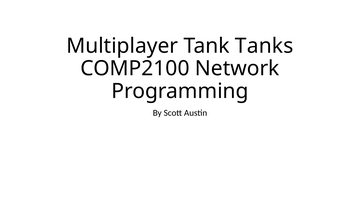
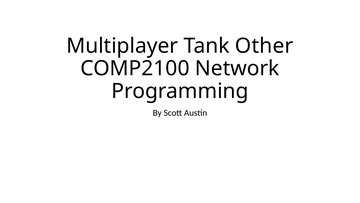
Tanks: Tanks -> Other
